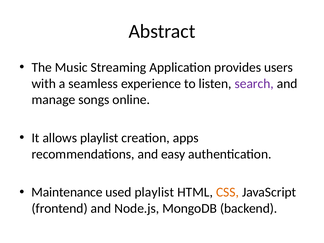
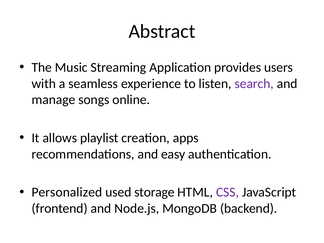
Maintenance: Maintenance -> Personalized
used playlist: playlist -> storage
CSS colour: orange -> purple
